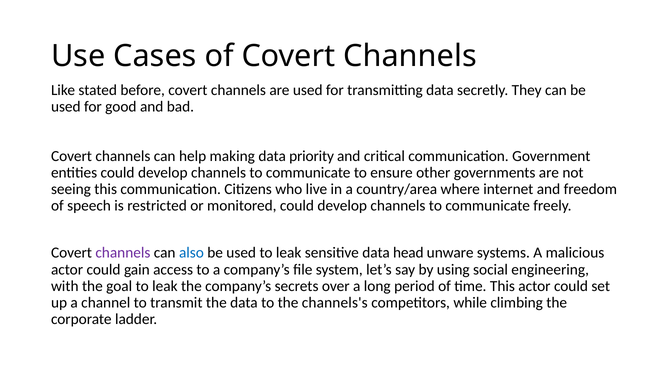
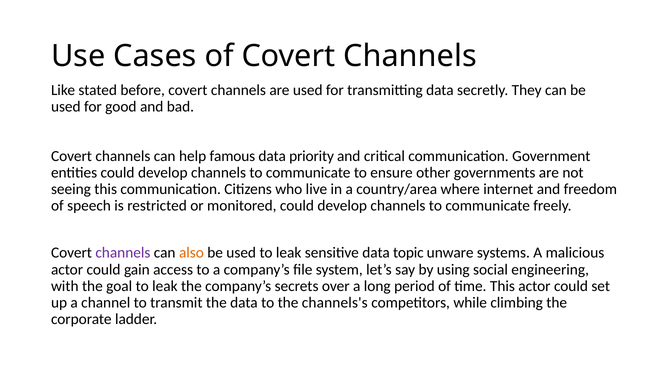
making: making -> famous
also colour: blue -> orange
head: head -> topic
